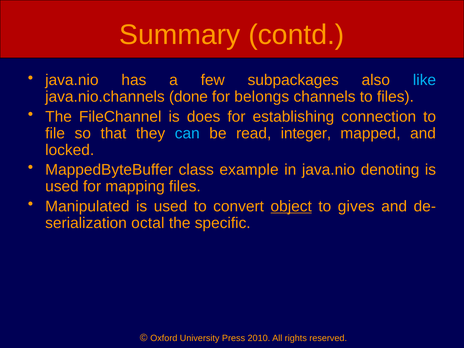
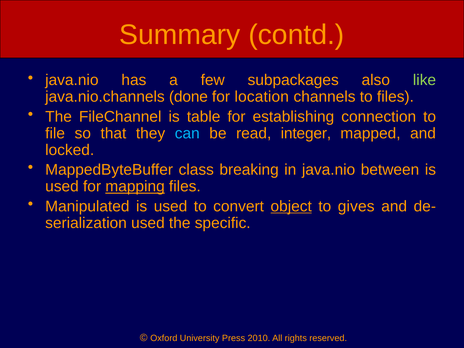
like colour: light blue -> light green
belongs: belongs -> location
does: does -> table
example: example -> breaking
denoting: denoting -> between
mapping underline: none -> present
serialization octal: octal -> used
